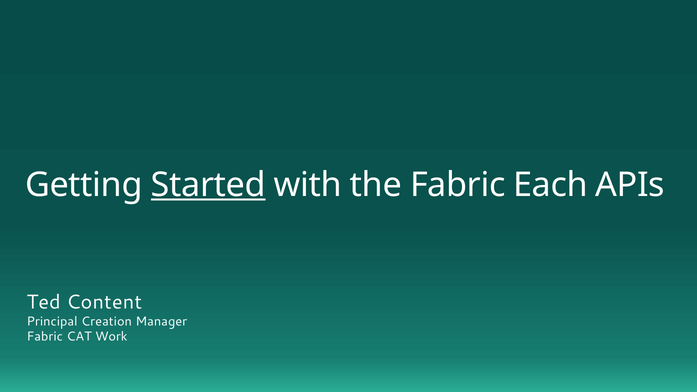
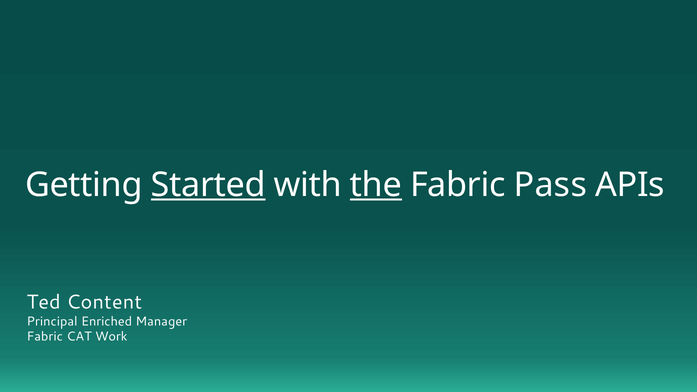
the underline: none -> present
Each: Each -> Pass
Creation: Creation -> Enriched
